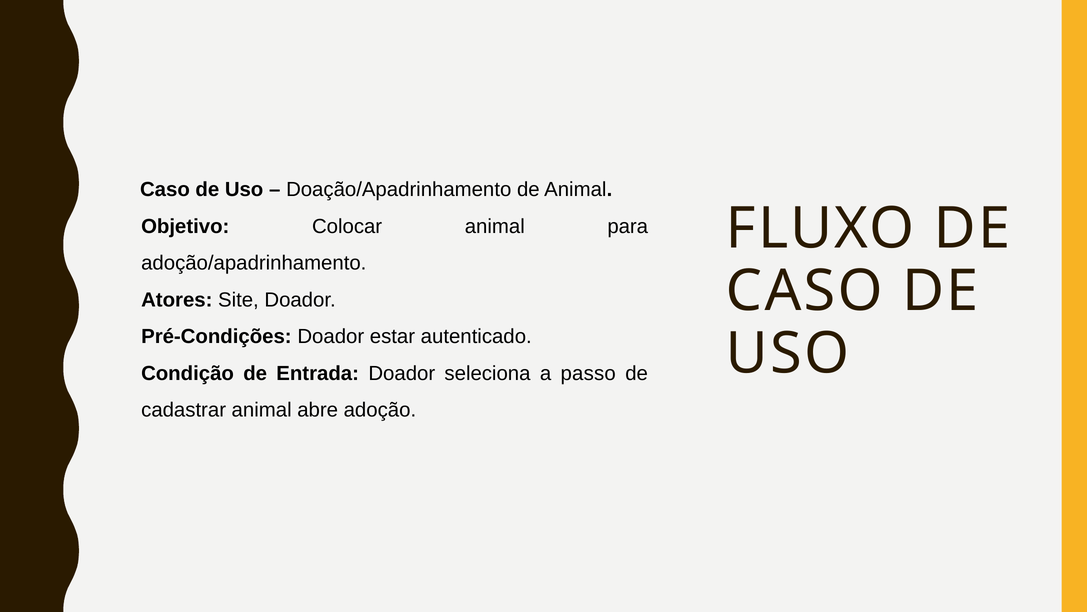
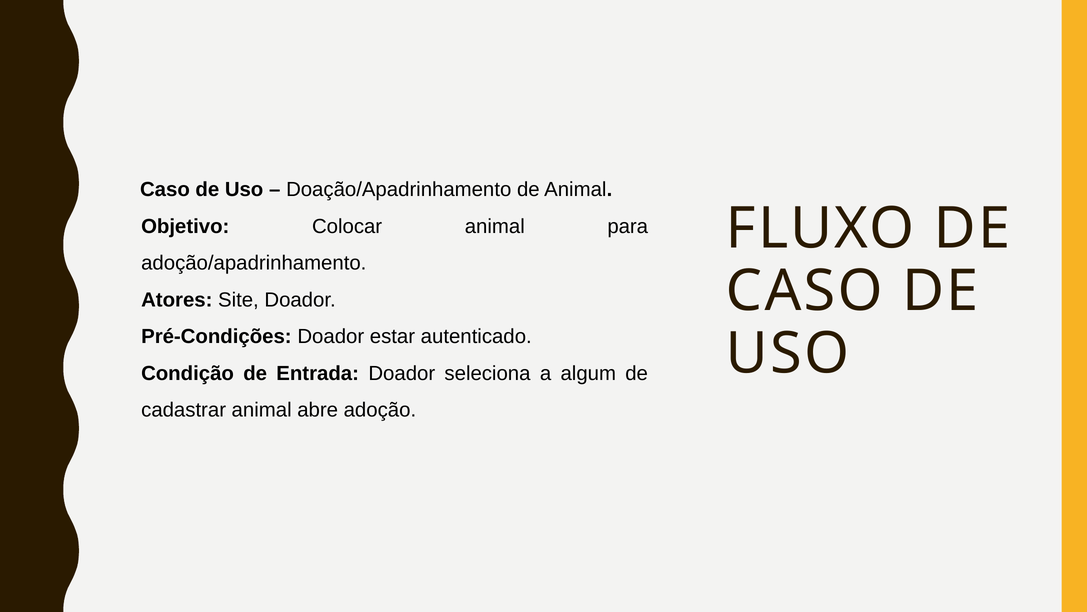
passo: passo -> algum
